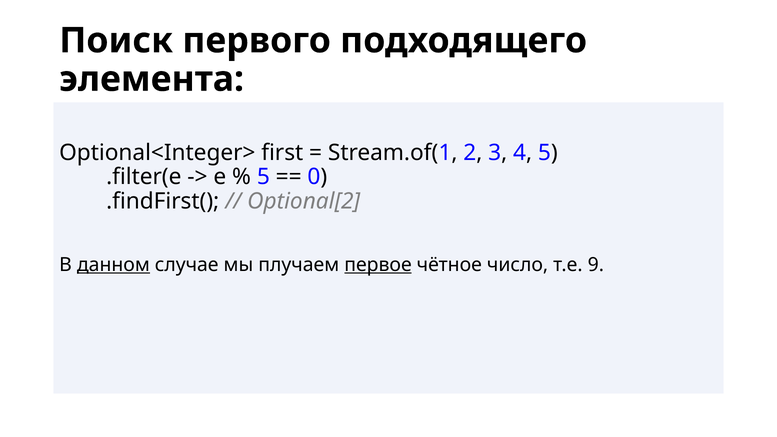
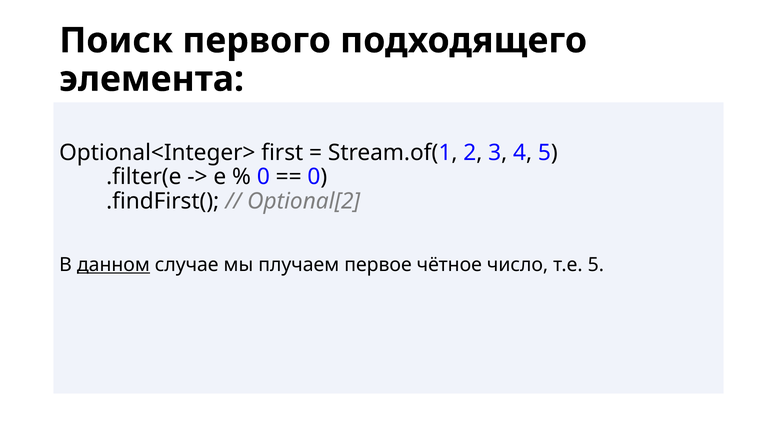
5 at (263, 177): 5 -> 0
первое underline: present -> none
т.е 9: 9 -> 5
